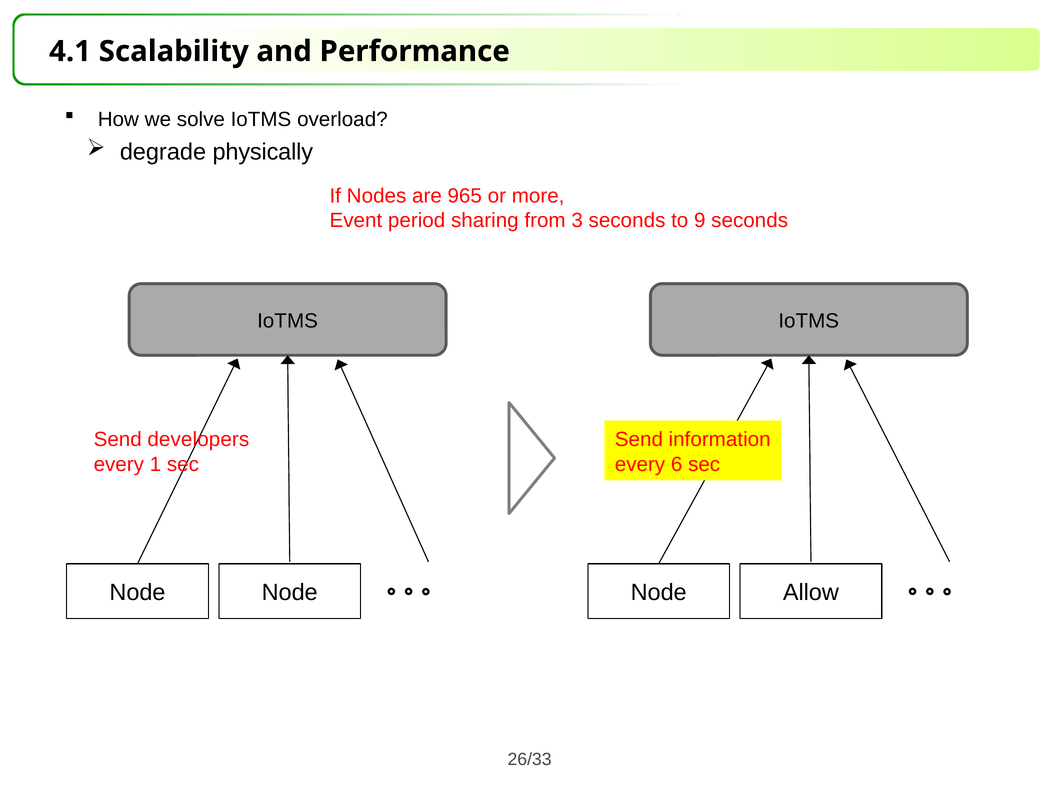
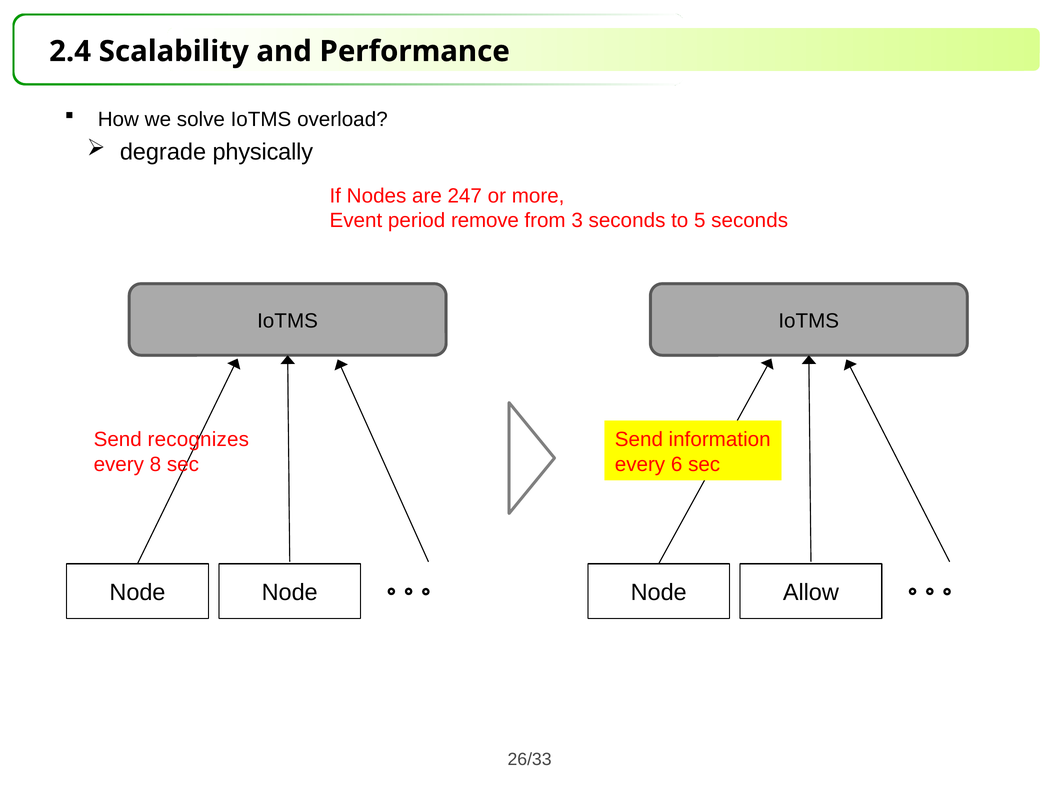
4.1: 4.1 -> 2.4
965: 965 -> 247
sharing: sharing -> remove
9: 9 -> 5
developers: developers -> recognizes
1: 1 -> 8
